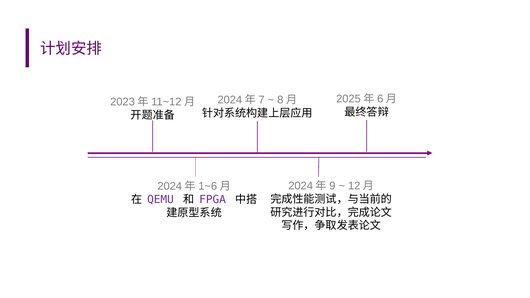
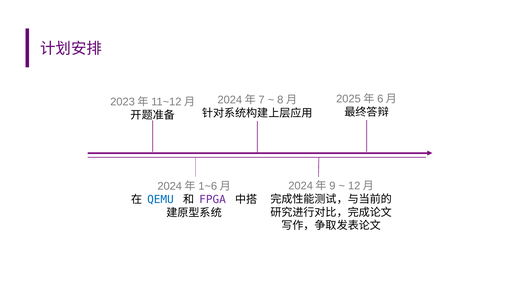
QEMU colour: purple -> blue
